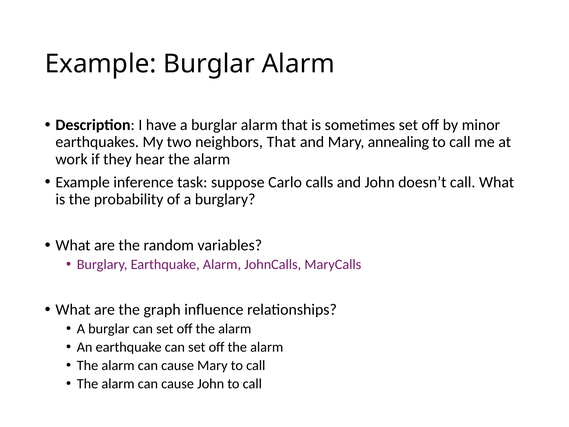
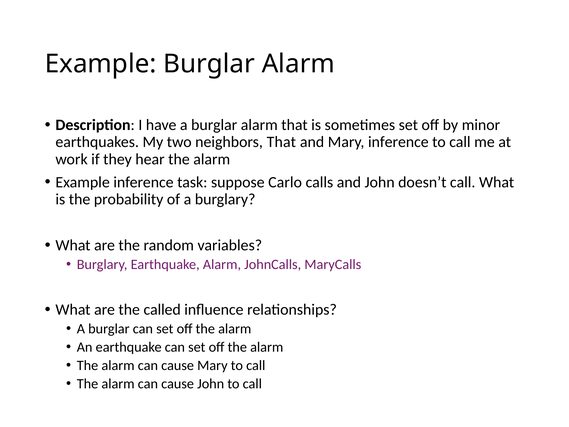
Mary annealing: annealing -> inference
graph: graph -> called
